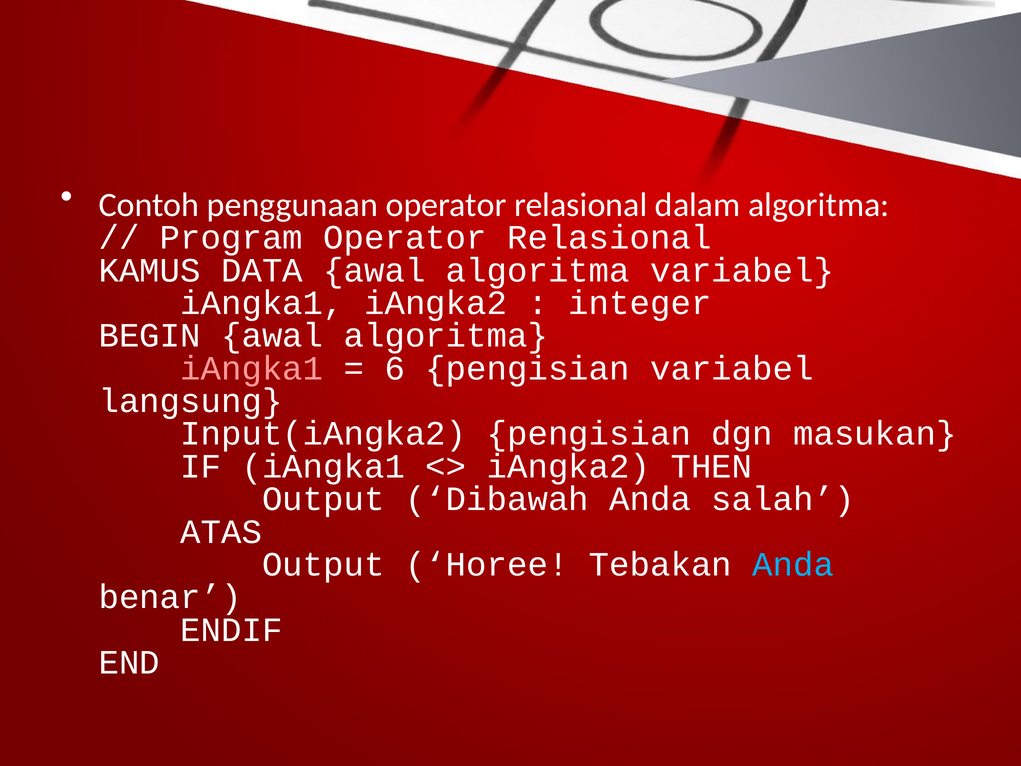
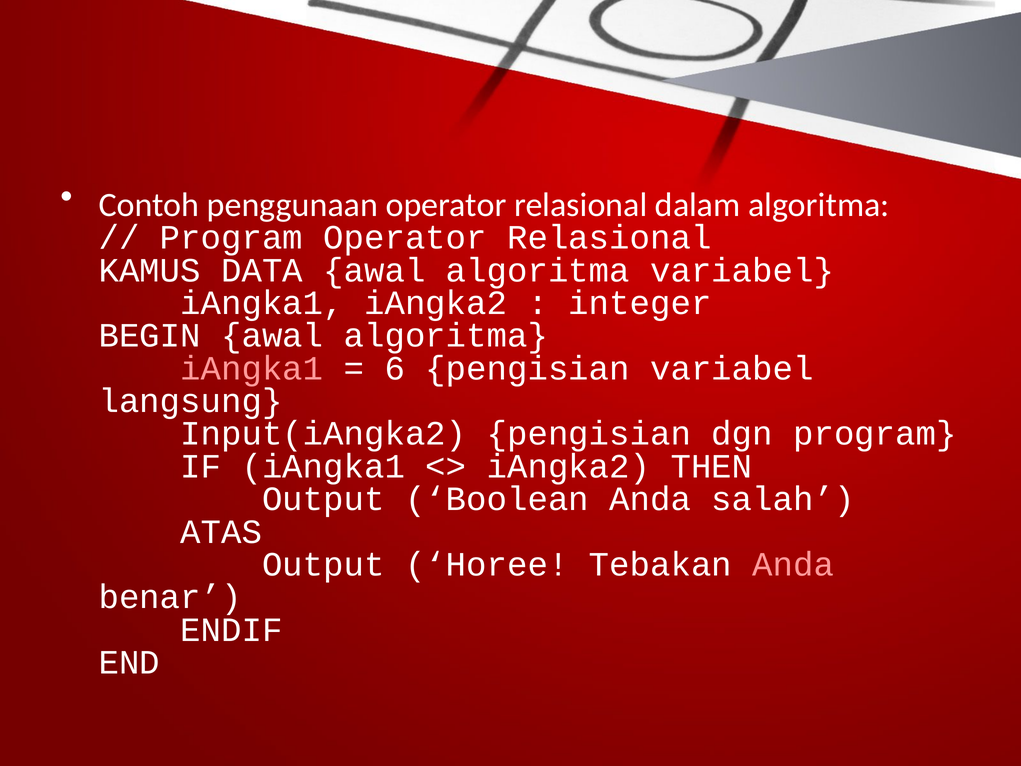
dgn masukan: masukan -> program
Dibawah: Dibawah -> Boolean
Anda at (793, 564) colour: light blue -> pink
